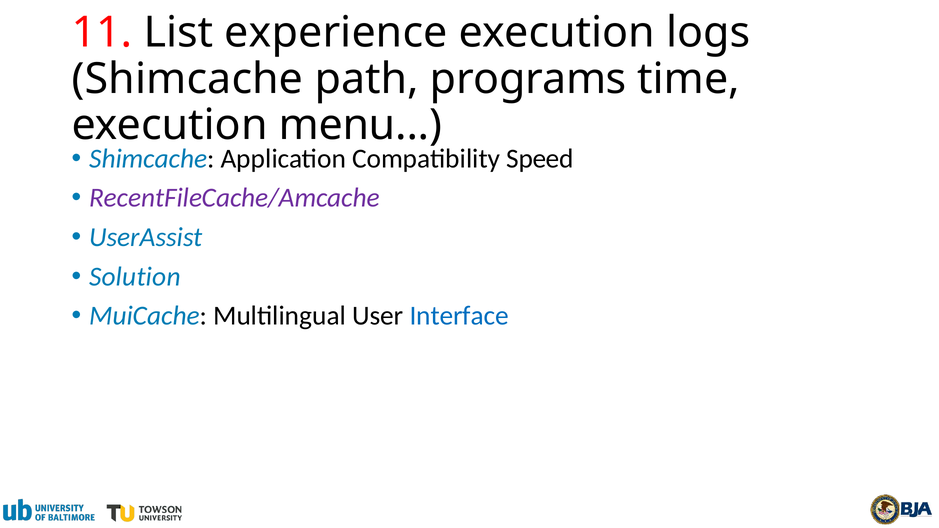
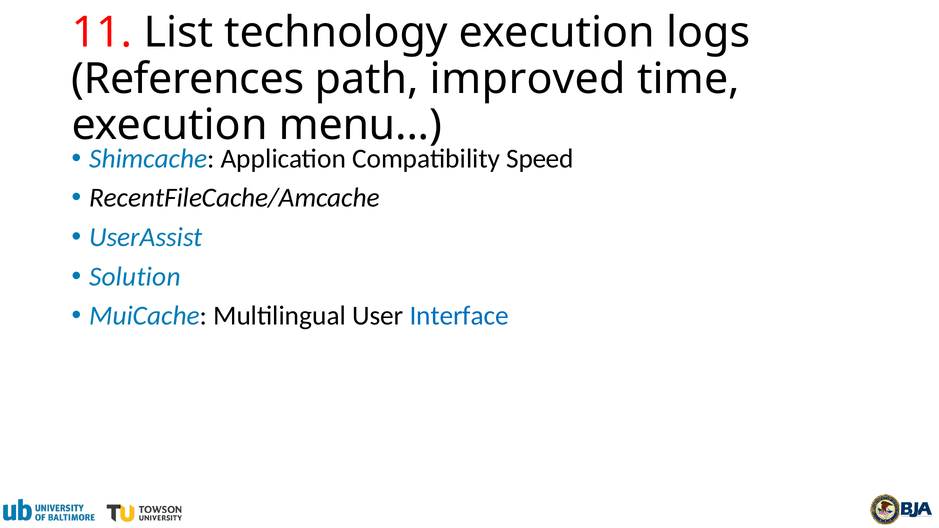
experience: experience -> technology
Shimcache at (187, 79): Shimcache -> References
programs: programs -> improved
RecentFileCache/Amcache colour: purple -> black
